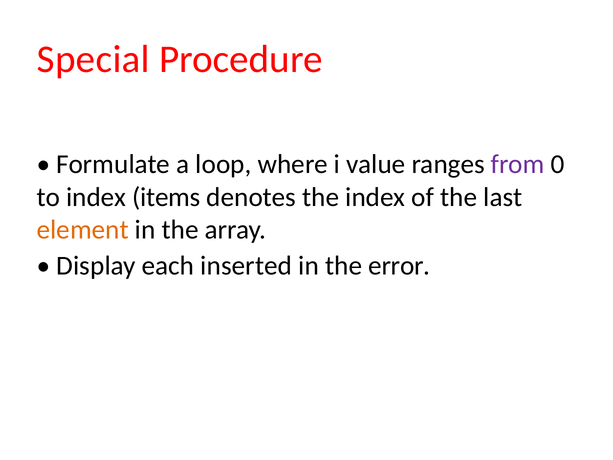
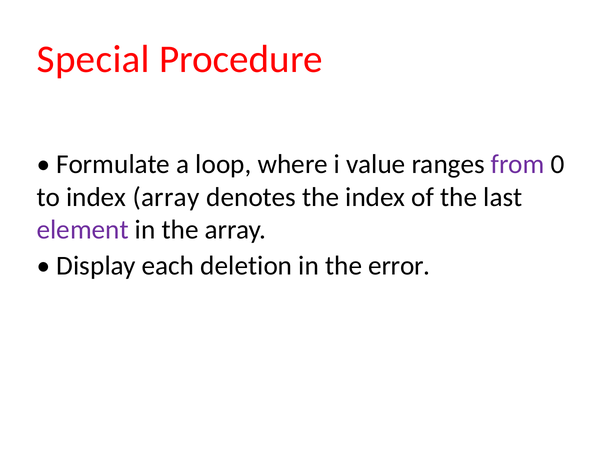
index items: items -> array
element colour: orange -> purple
inserted: inserted -> deletion
